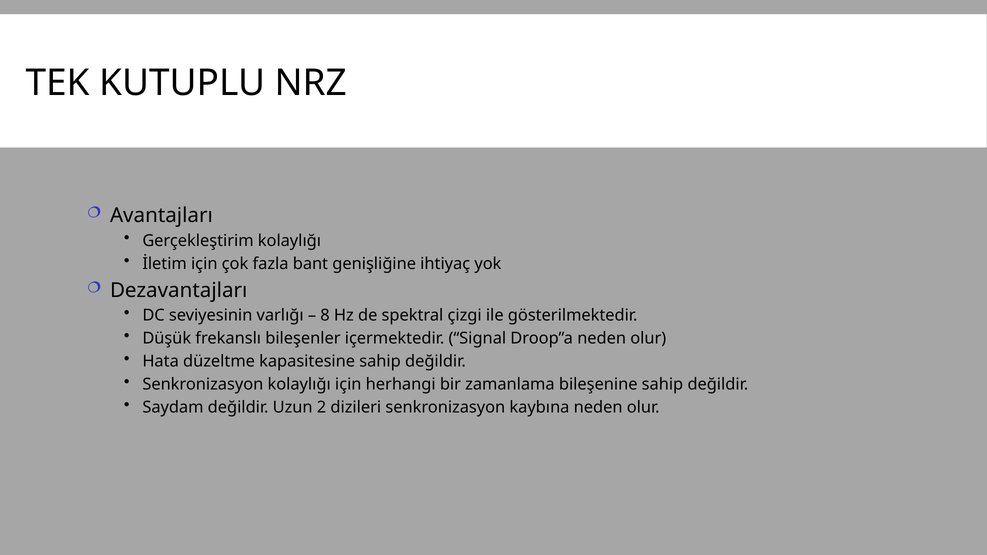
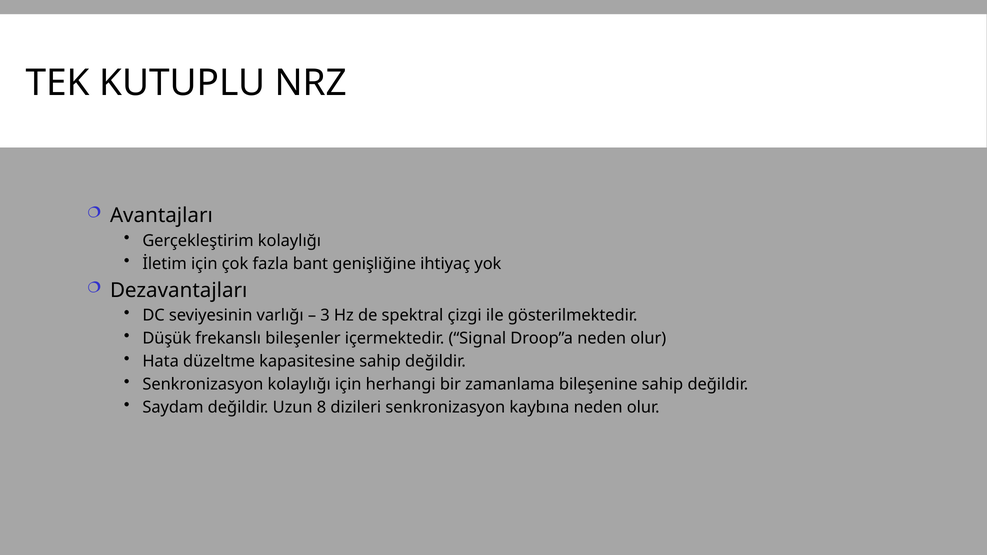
8: 8 -> 3
2: 2 -> 8
